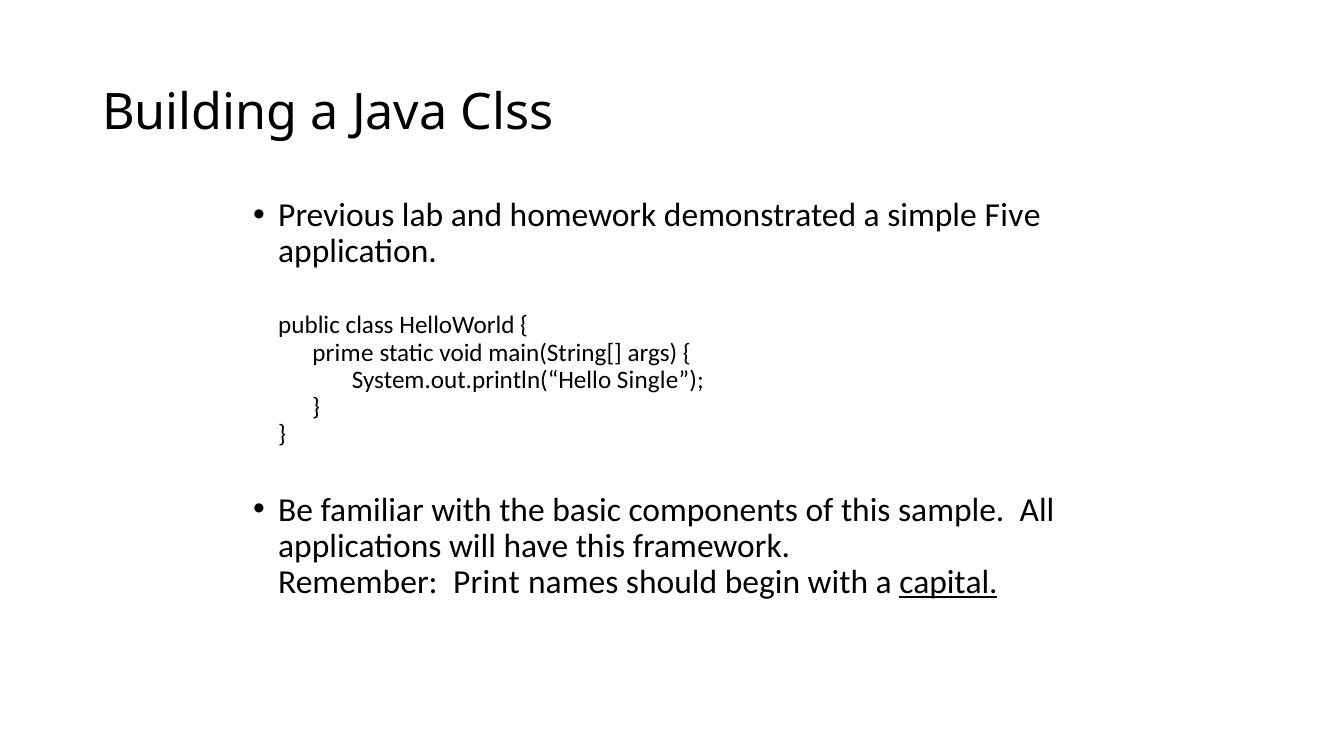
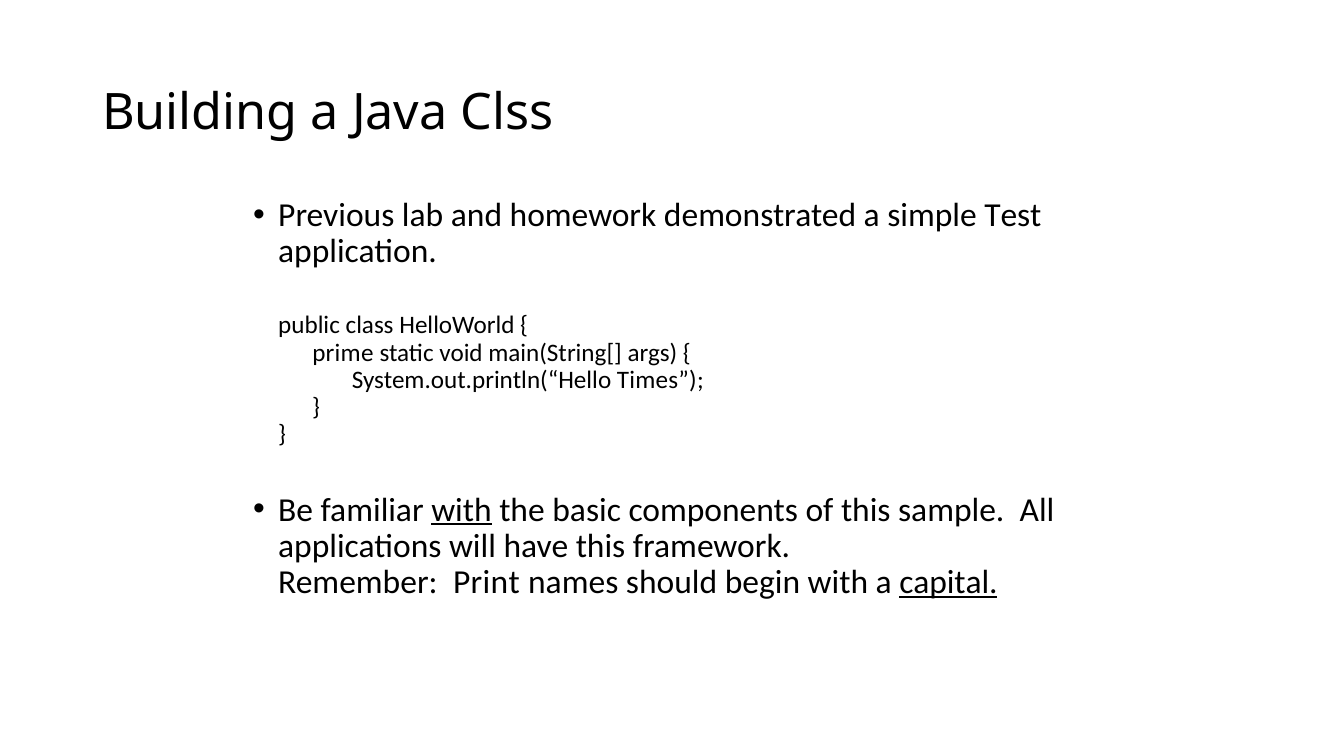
Five: Five -> Test
Single: Single -> Times
with at (462, 510) underline: none -> present
